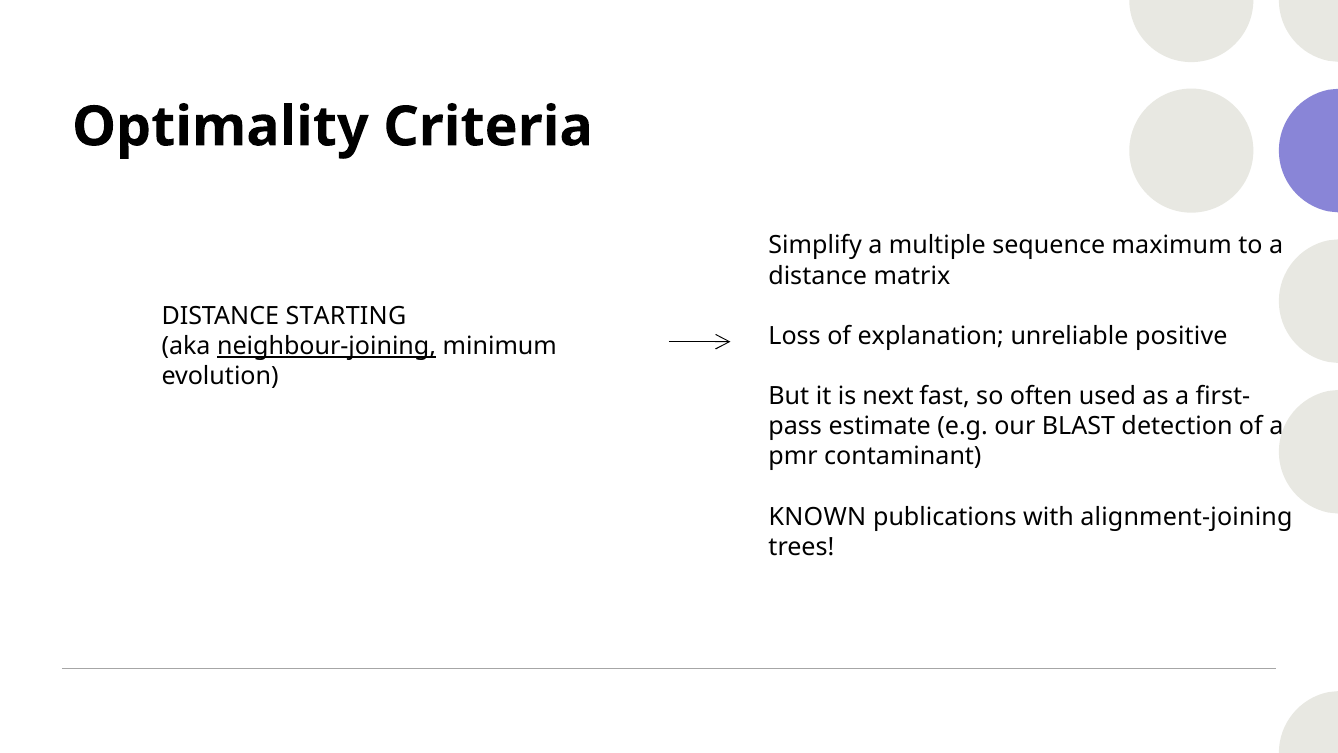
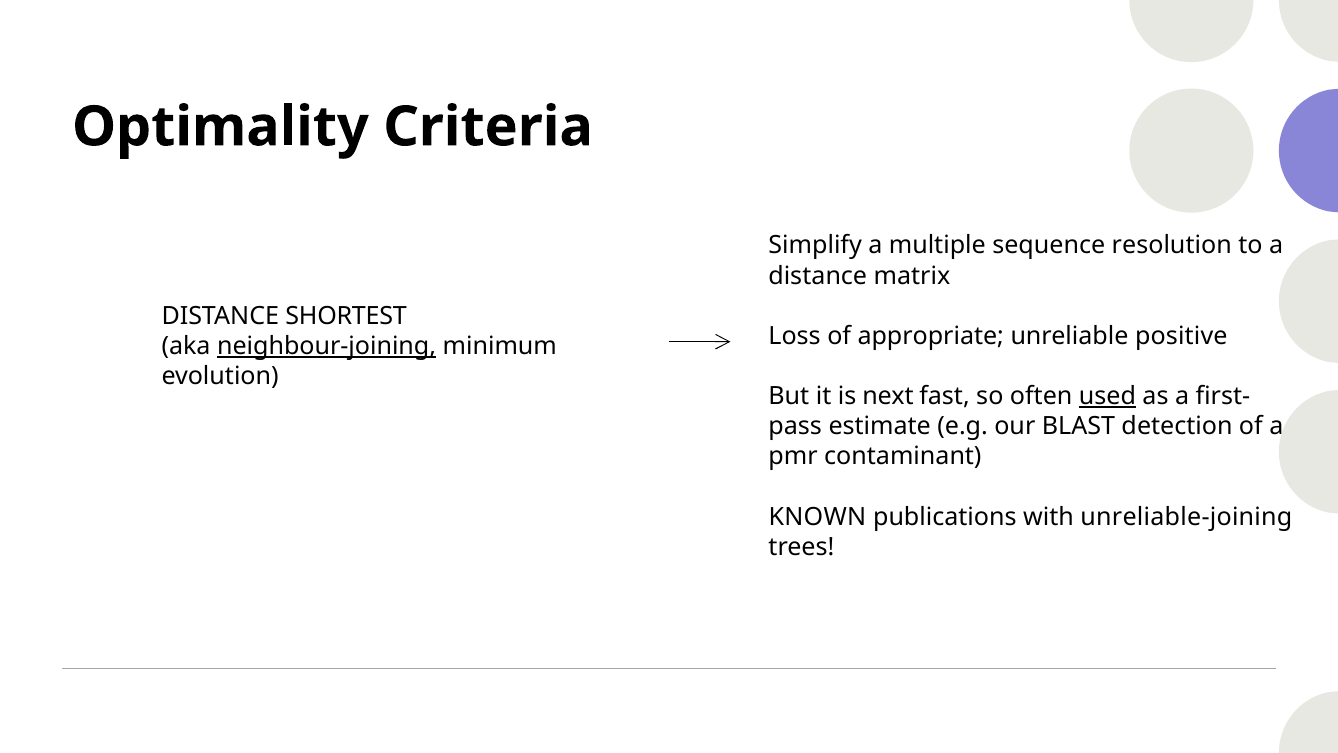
sequence maximum: maximum -> resolution
STARTING: STARTING -> SHORTEST
explanation: explanation -> appropriate
used underline: none -> present
alignment-joining: alignment-joining -> unreliable-joining
